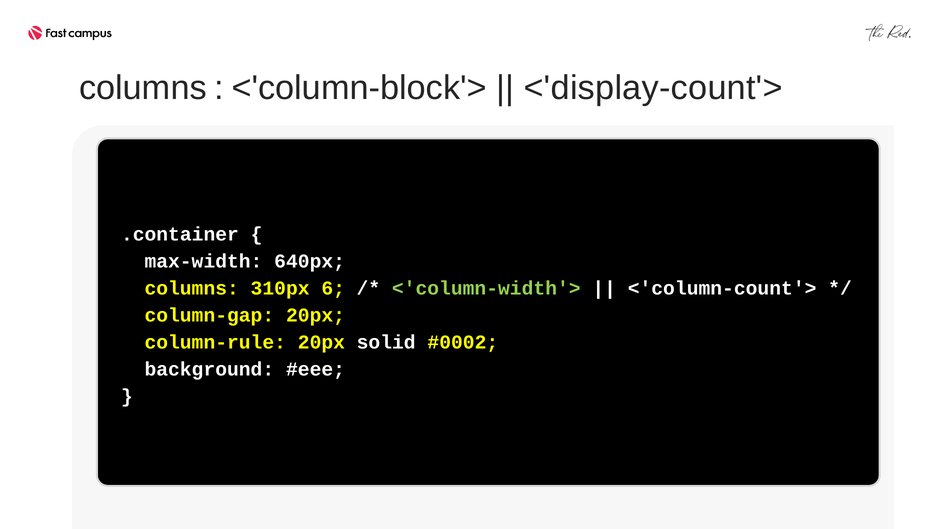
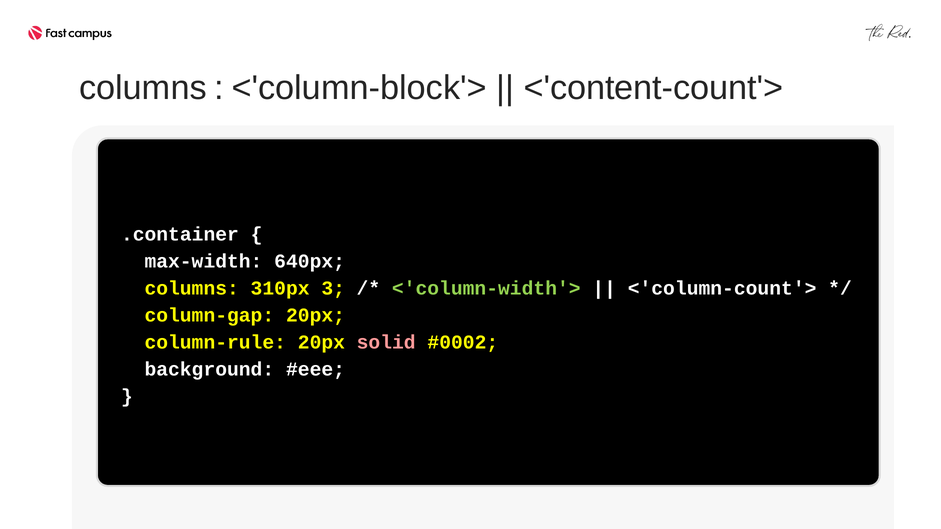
<'display-count'>: <'display-count'> -> <'content-count'>
6: 6 -> 3
solid colour: white -> pink
